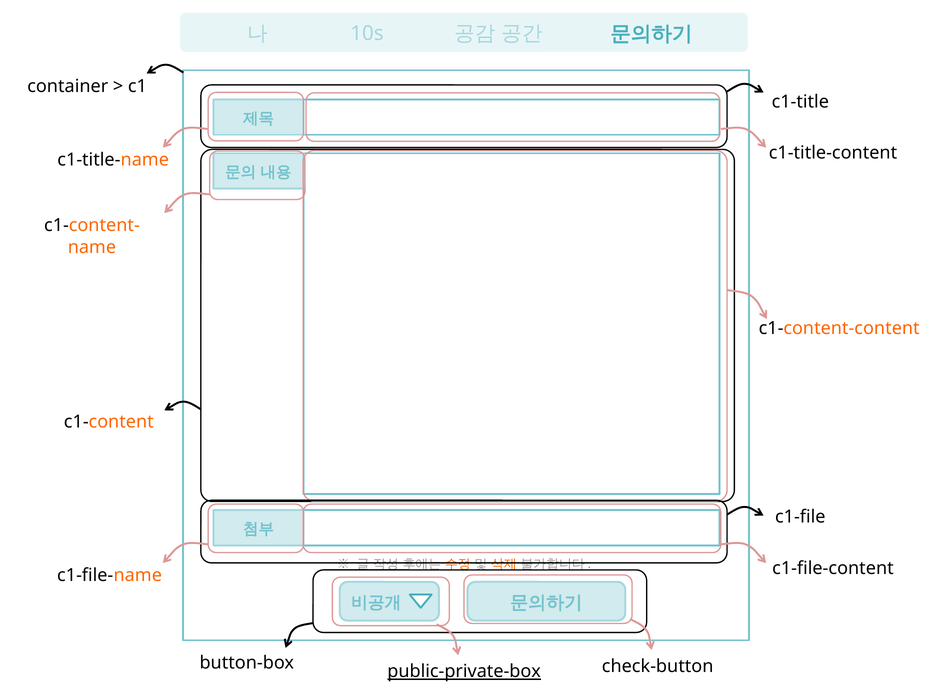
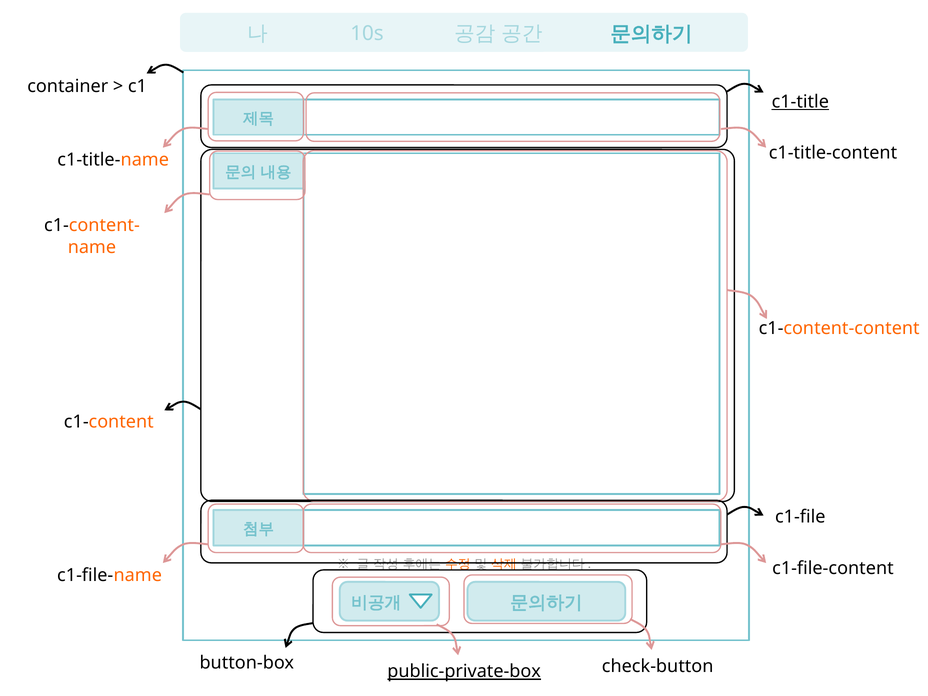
c1-title underline: none -> present
